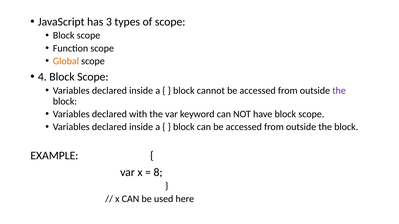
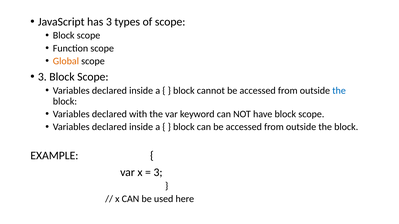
4 at (42, 77): 4 -> 3
the at (339, 91) colour: purple -> blue
8 at (158, 173): 8 -> 3
